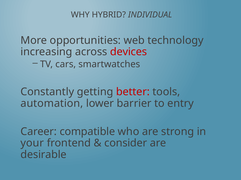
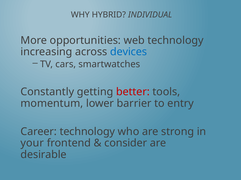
devices colour: red -> blue
automation: automation -> momentum
Career compatible: compatible -> technology
